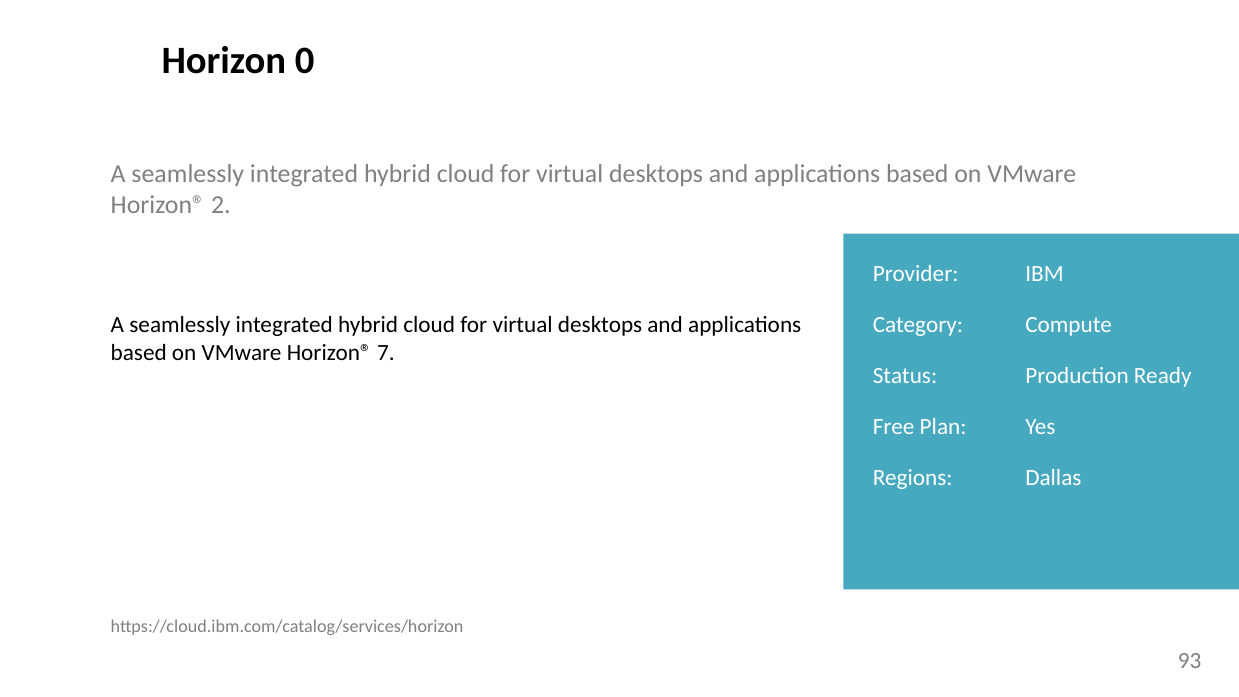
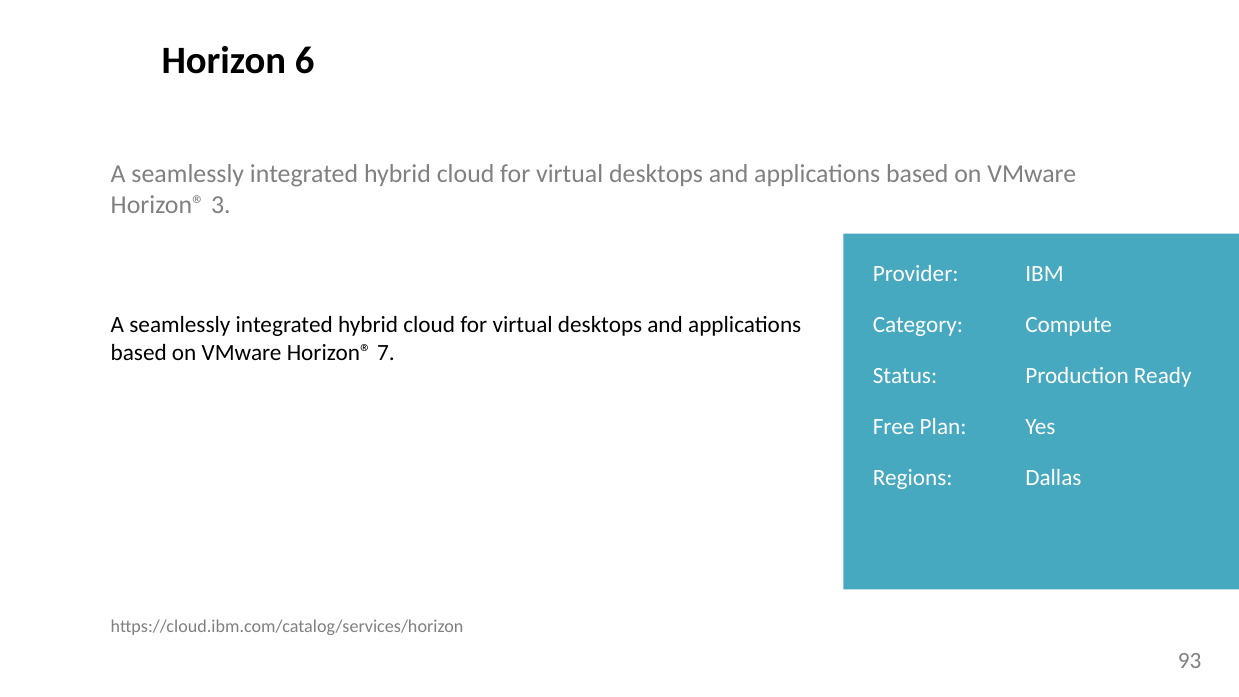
0: 0 -> 6
2: 2 -> 3
